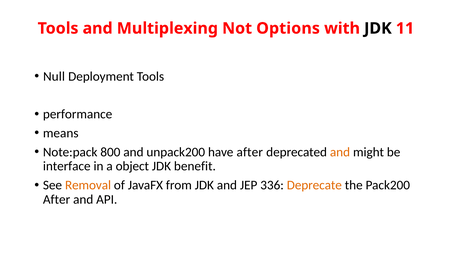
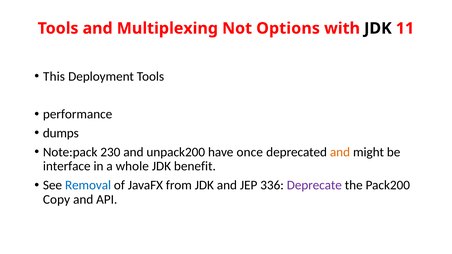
Null: Null -> This
means: means -> dumps
800: 800 -> 230
have after: after -> once
object: object -> whole
Removal colour: orange -> blue
Deprecate colour: orange -> purple
After at (57, 200): After -> Copy
